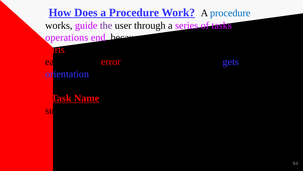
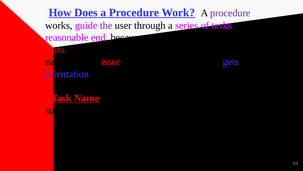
procedure at (230, 13) colour: blue -> purple
operations: operations -> reasonable
error: error -> issue
